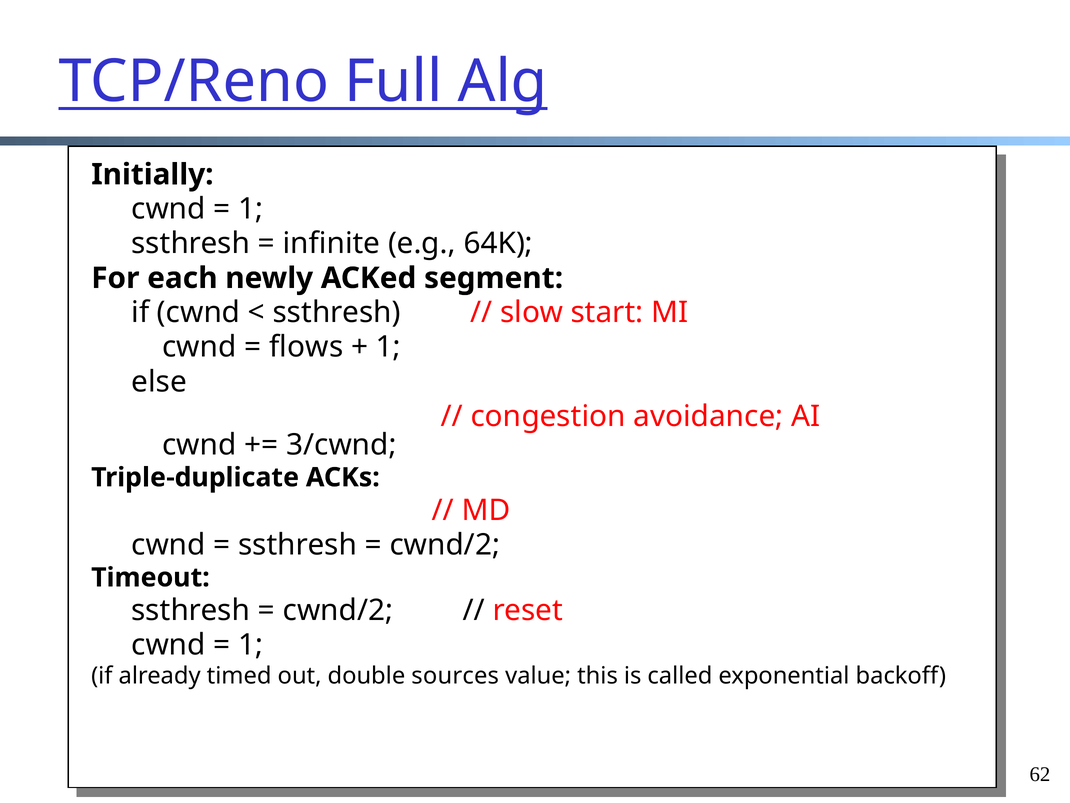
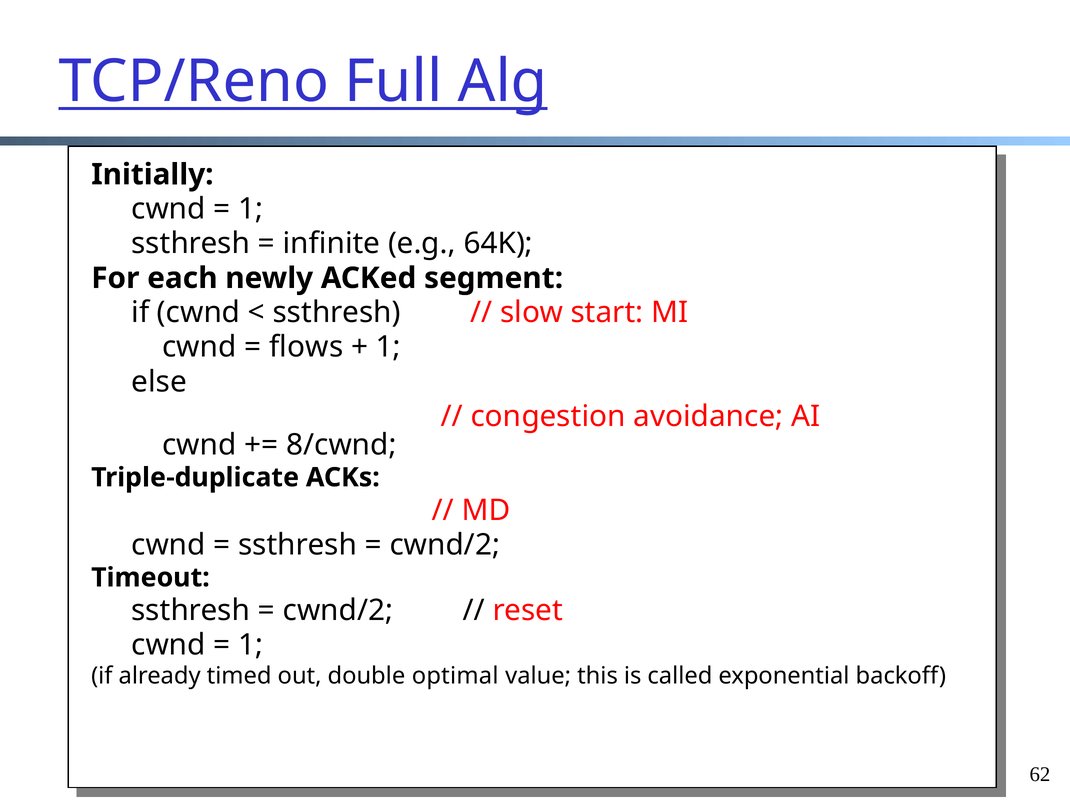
3/cwnd: 3/cwnd -> 8/cwnd
sources: sources -> optimal
